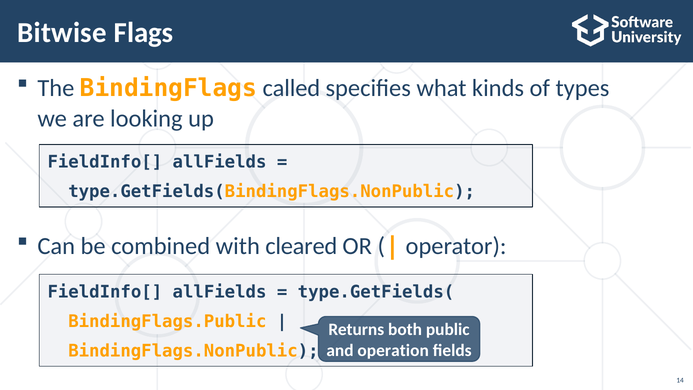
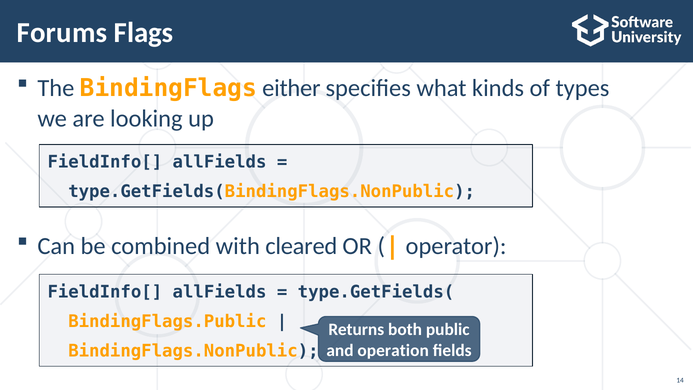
Bitwise: Bitwise -> Forums
called: called -> either
